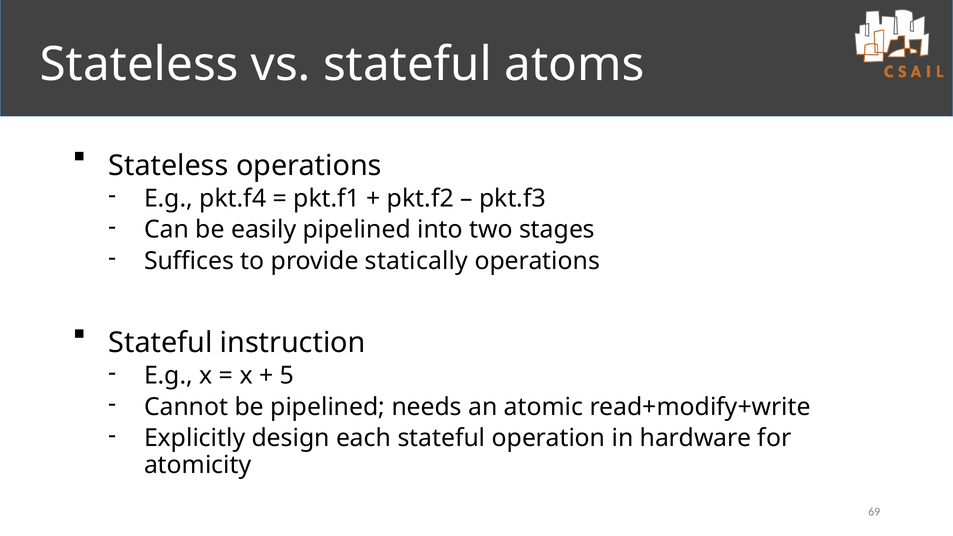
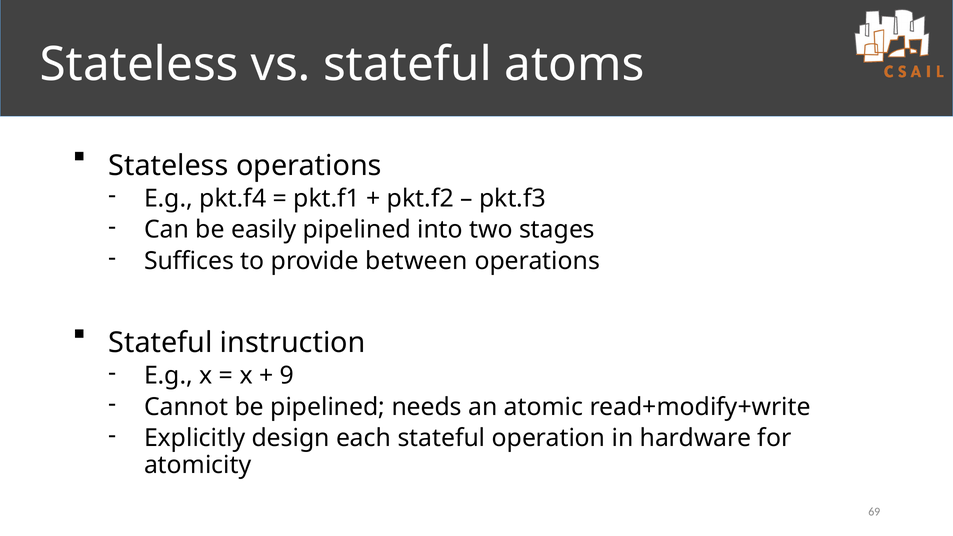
statically: statically -> between
5: 5 -> 9
